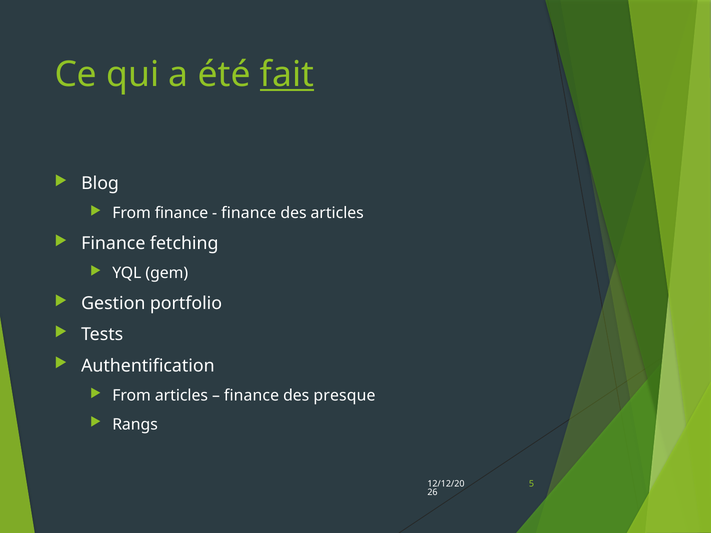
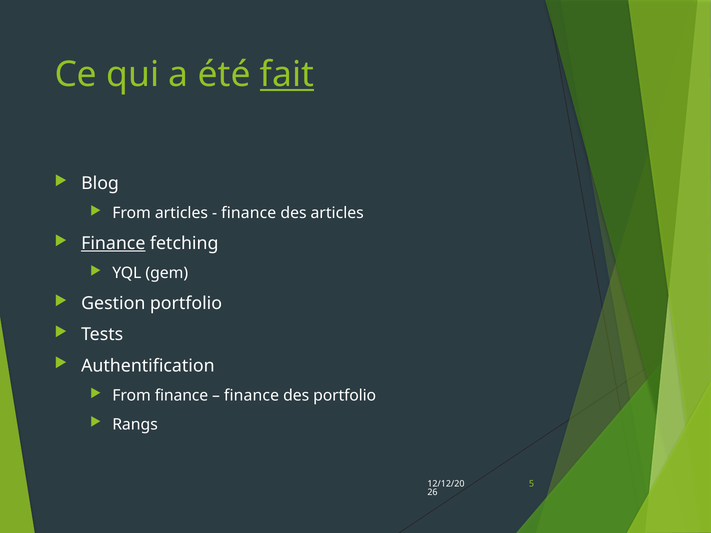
From finance: finance -> articles
Finance at (113, 244) underline: none -> present
From articles: articles -> finance
des presque: presque -> portfolio
